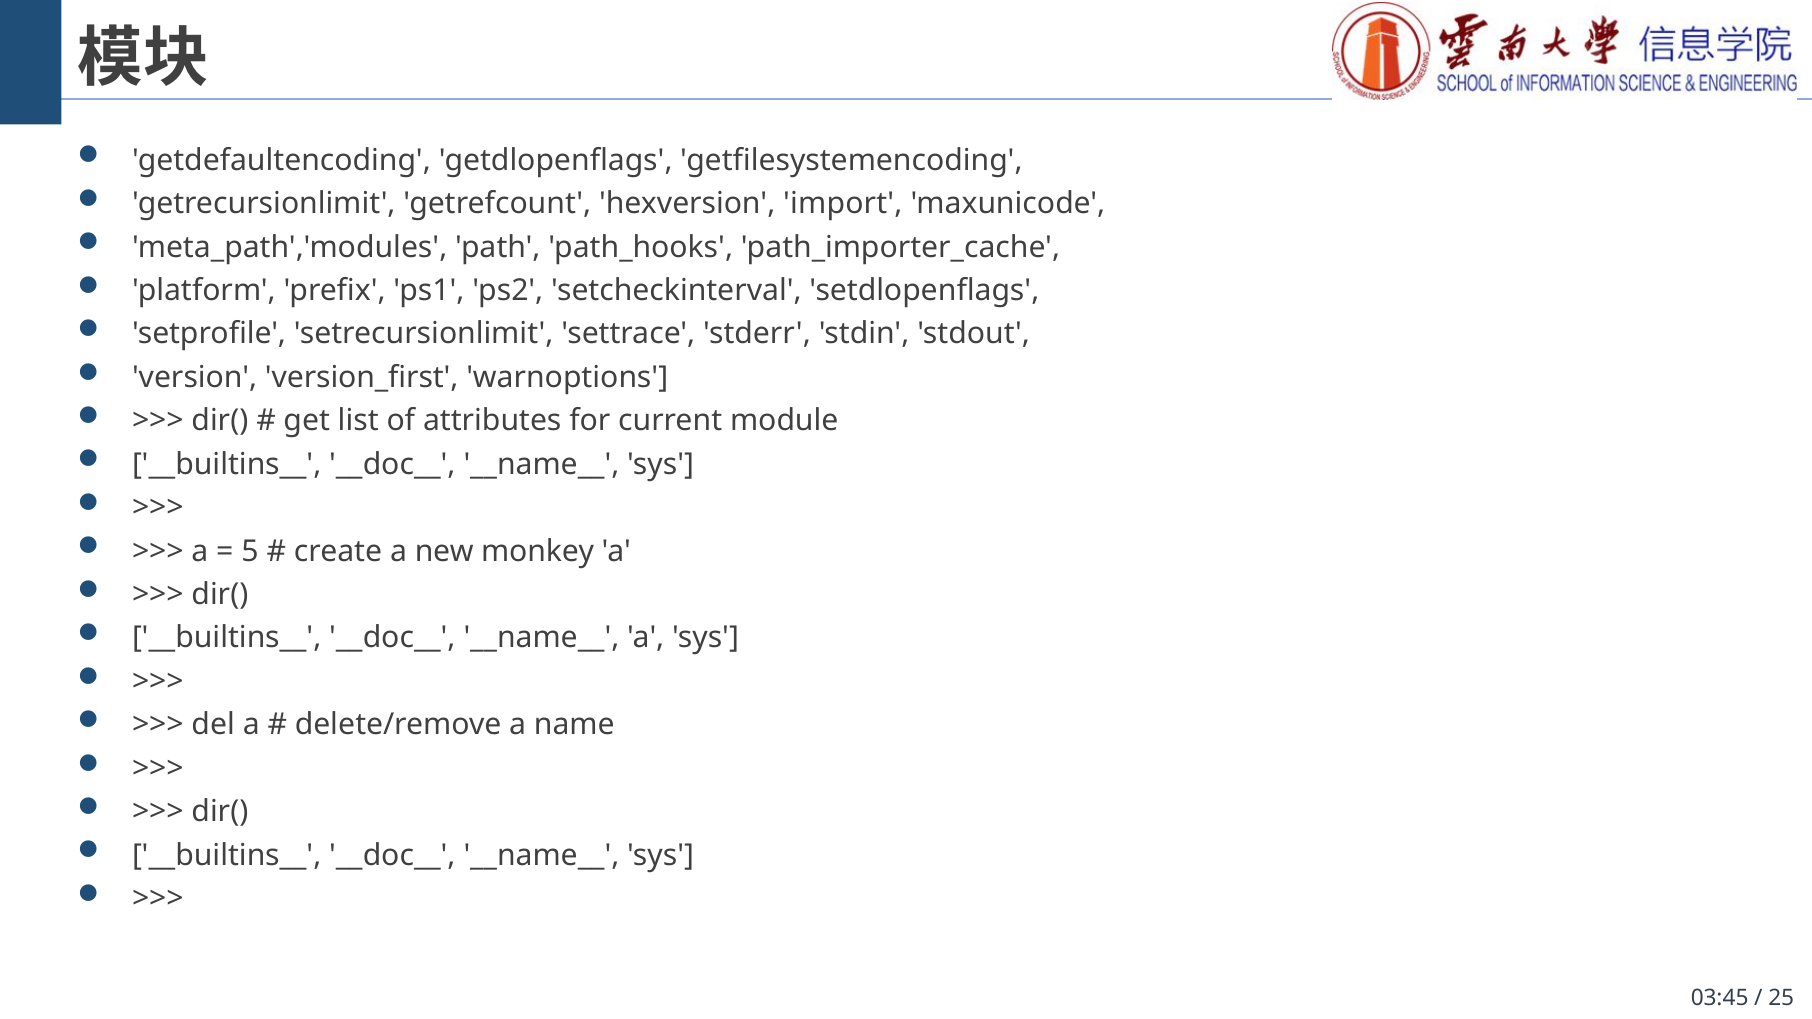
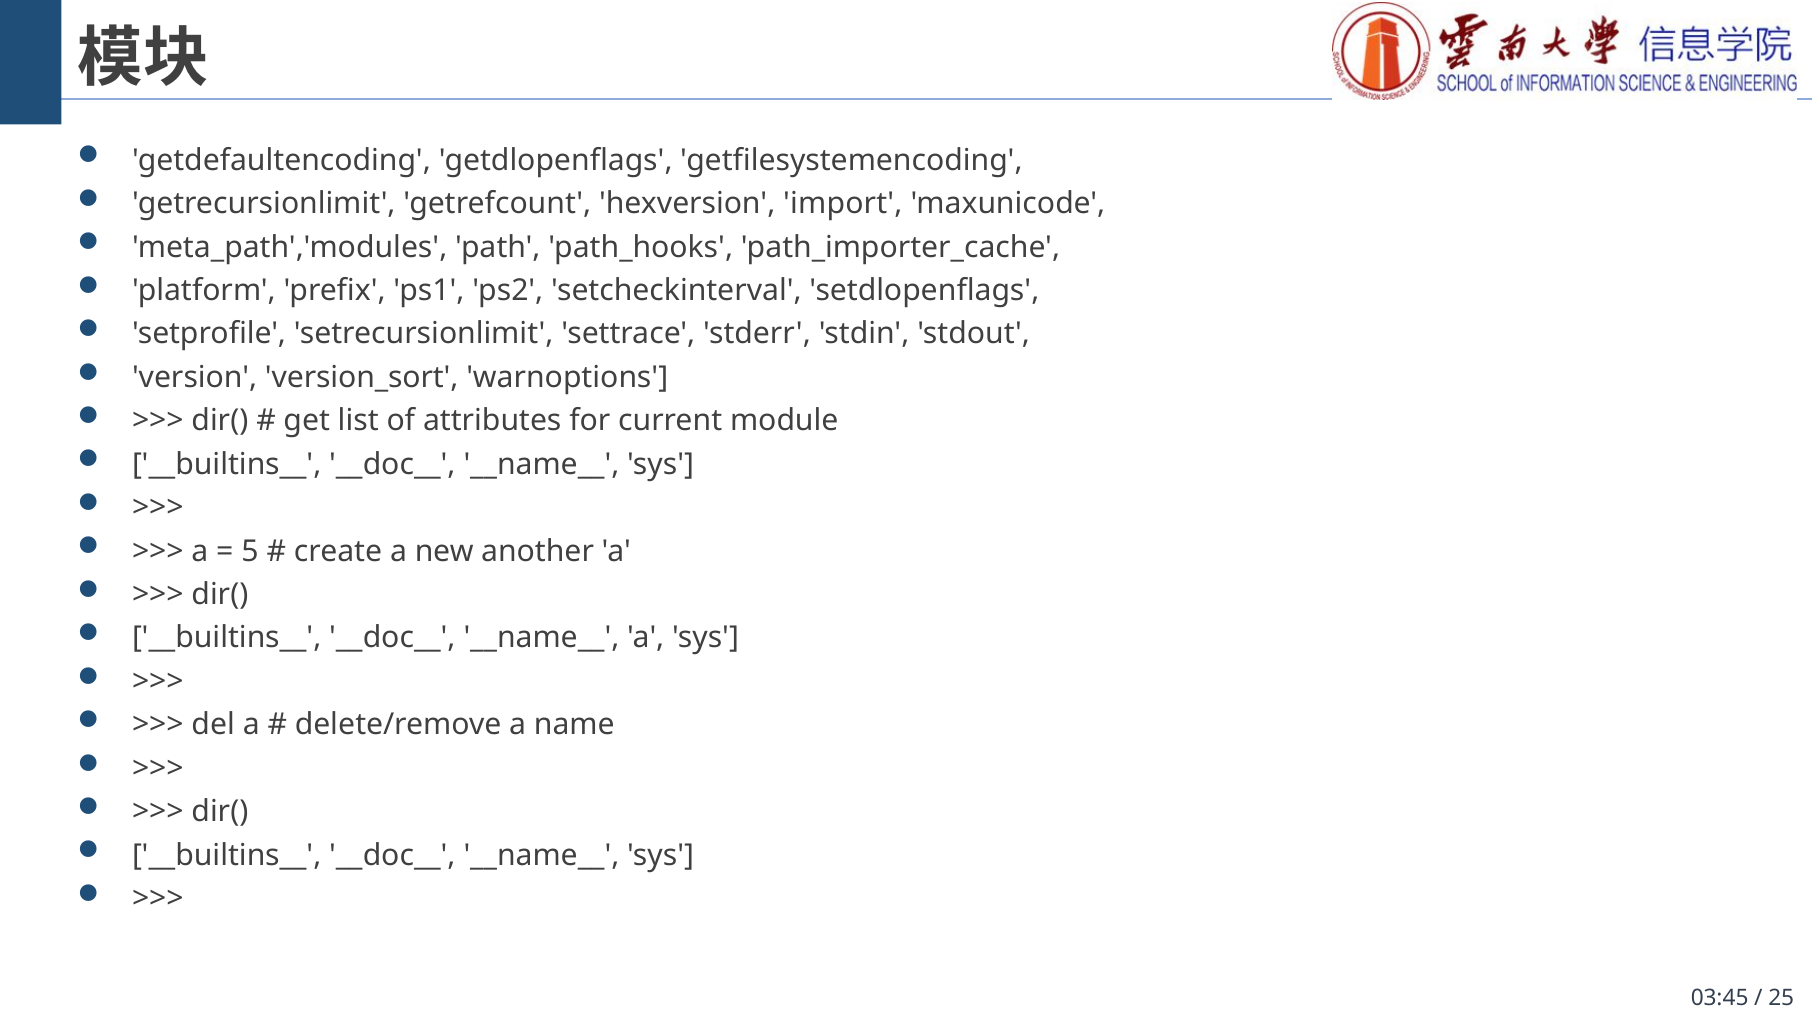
version_first: version_first -> version_sort
monkey: monkey -> another
